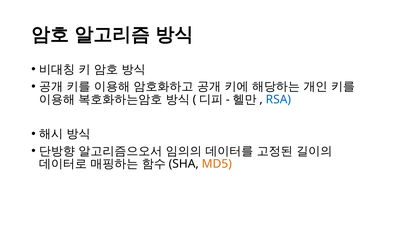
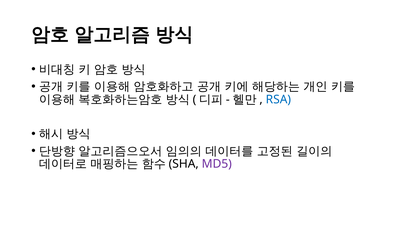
MD5 colour: orange -> purple
